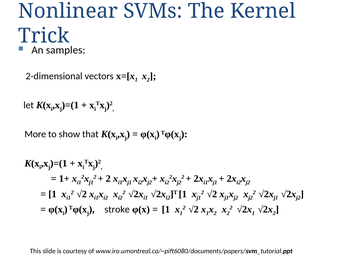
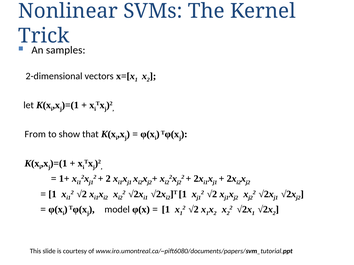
More: More -> From
stroke: stroke -> model
